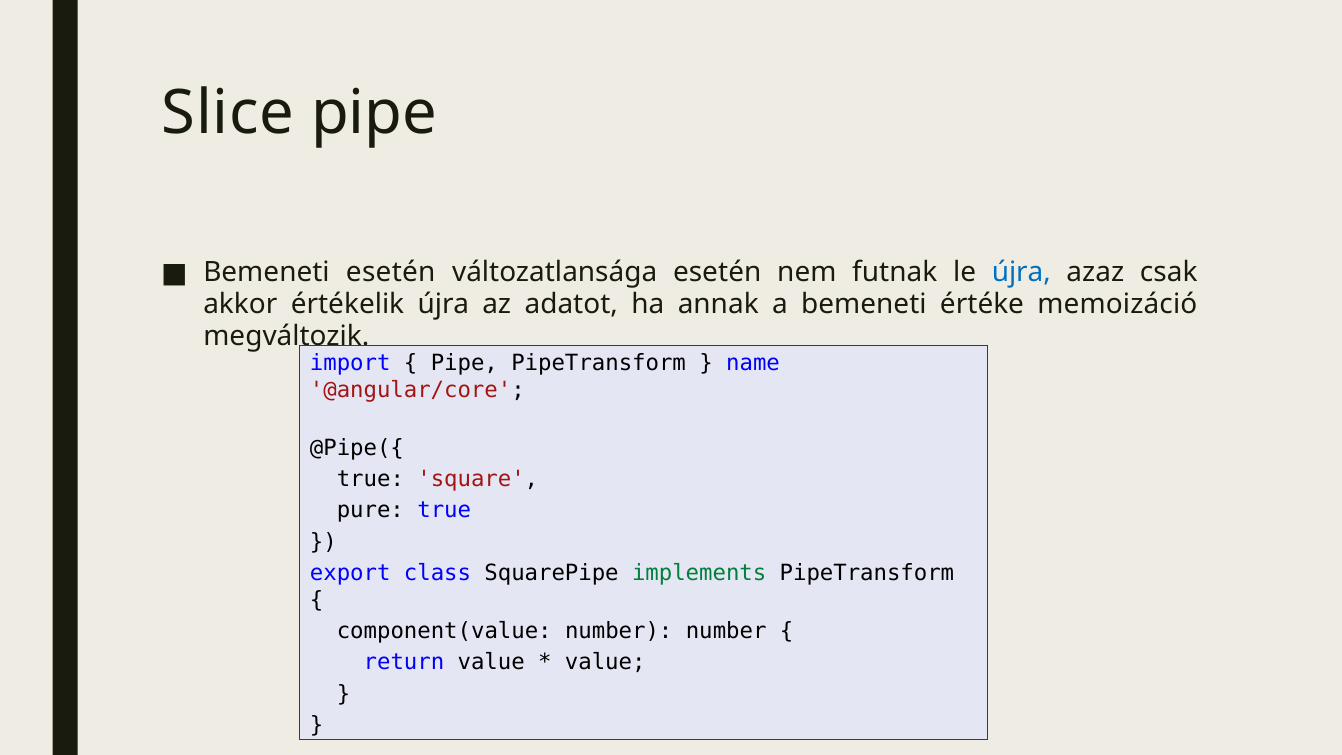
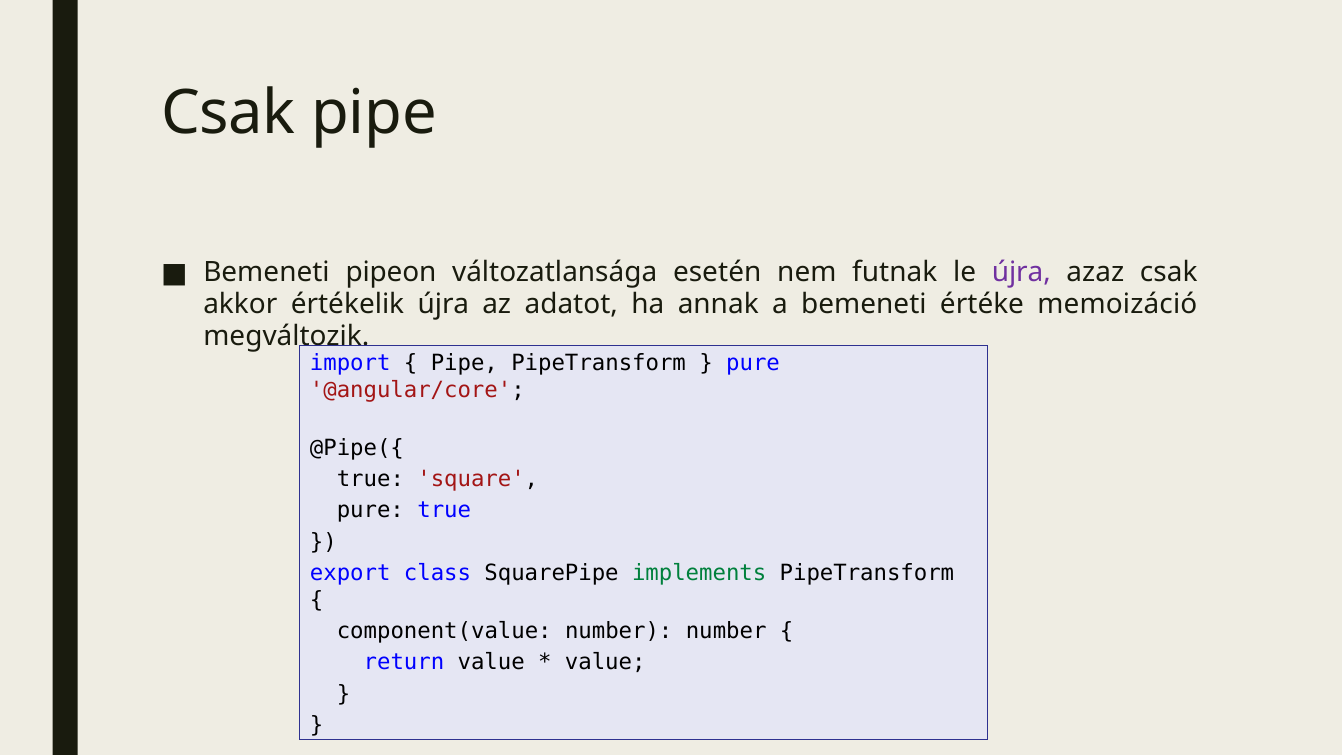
Slice at (228, 113): Slice -> Csak
Bemeneti esetén: esetén -> pipeon
újra at (1021, 273) colour: blue -> purple
name at (753, 363): name -> pure
